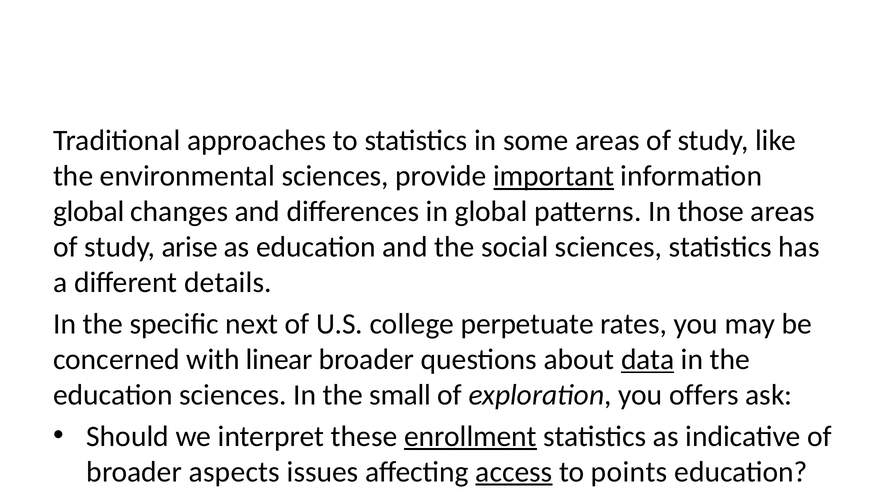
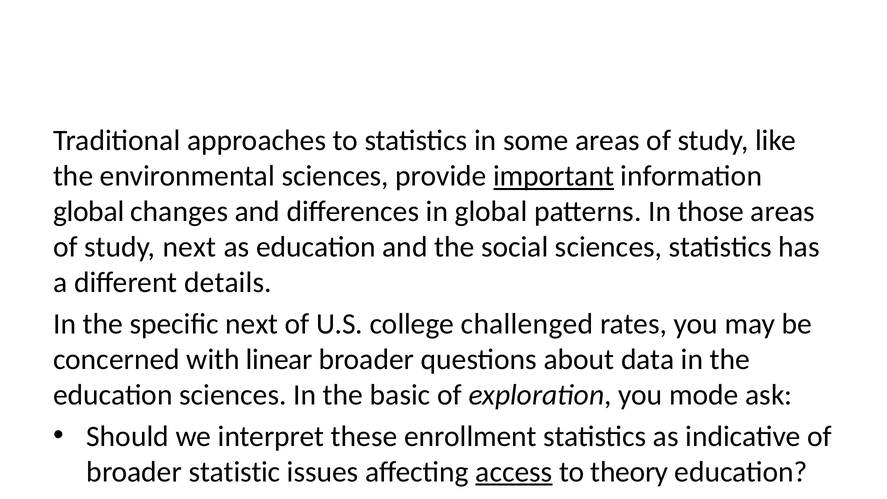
study arise: arise -> next
perpetuate: perpetuate -> challenged
data underline: present -> none
small: small -> basic
offers: offers -> mode
enrollment at (470, 436) underline: present -> none
aspects: aspects -> statistic
points: points -> theory
